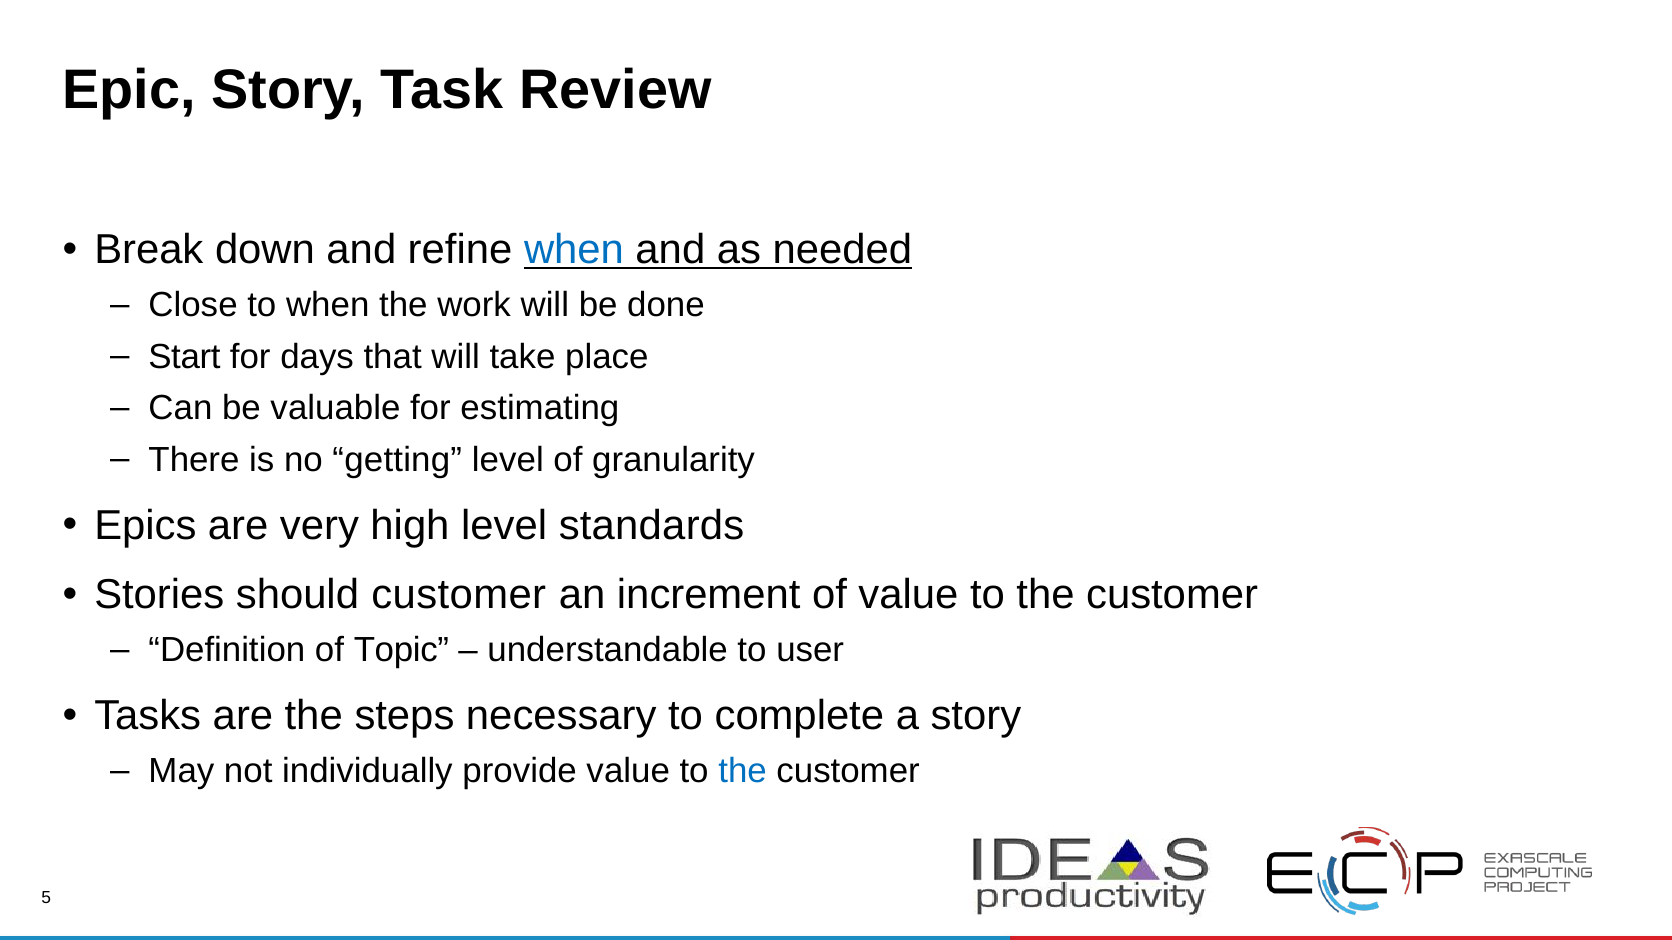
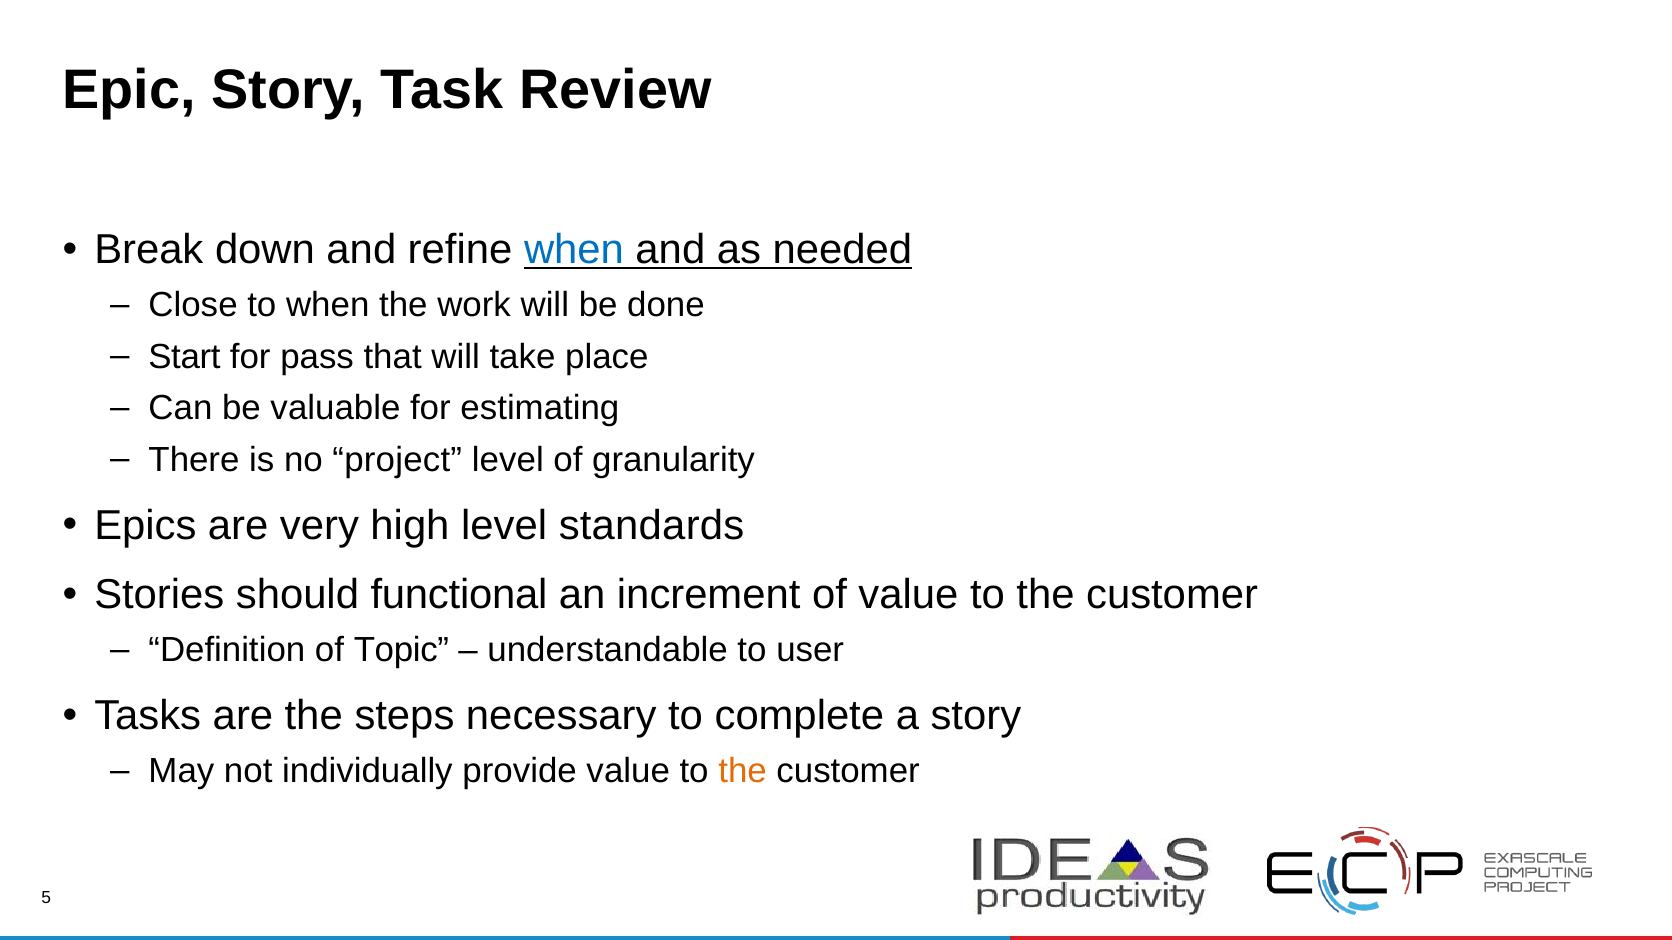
days: days -> pass
getting: getting -> project
should customer: customer -> functional
the at (743, 772) colour: blue -> orange
